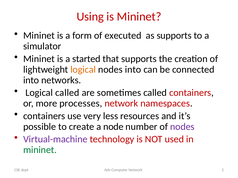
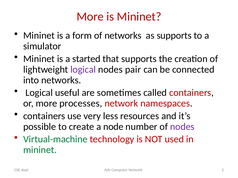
Using at (90, 17): Using -> More
of executed: executed -> networks
logical at (83, 70) colour: orange -> purple
nodes into: into -> pair
Logical called: called -> useful
Virtual-machine colour: purple -> green
